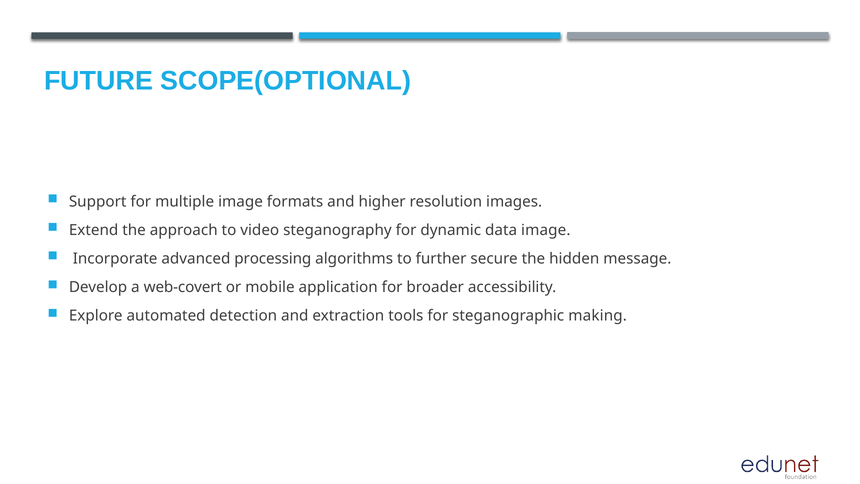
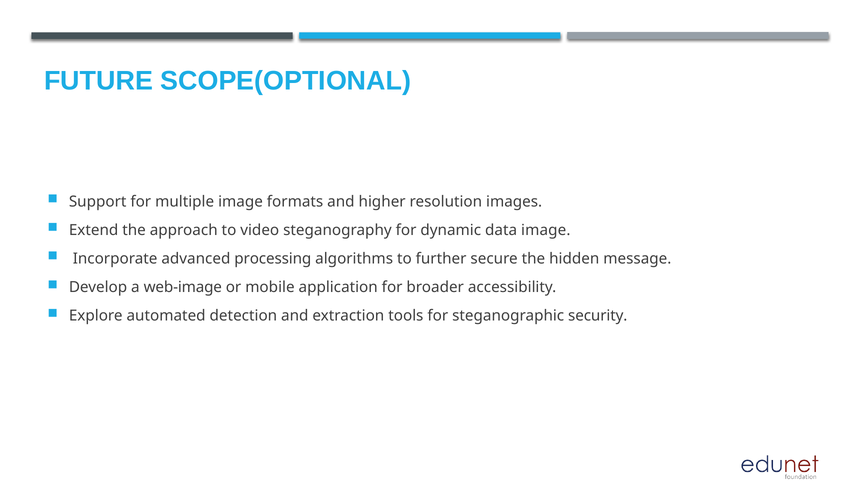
web-covert: web-covert -> web-image
making: making -> security
